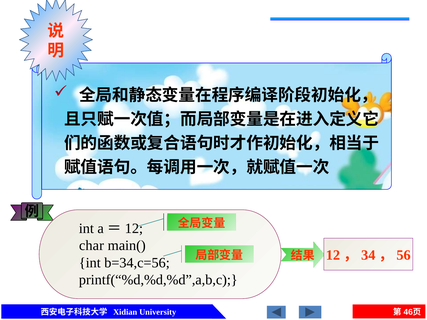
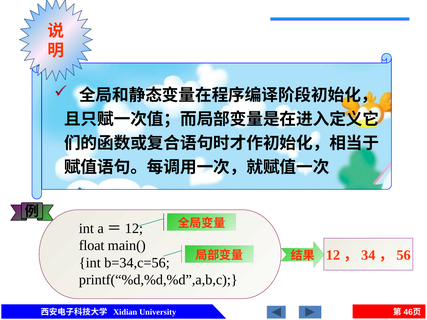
char: char -> float
